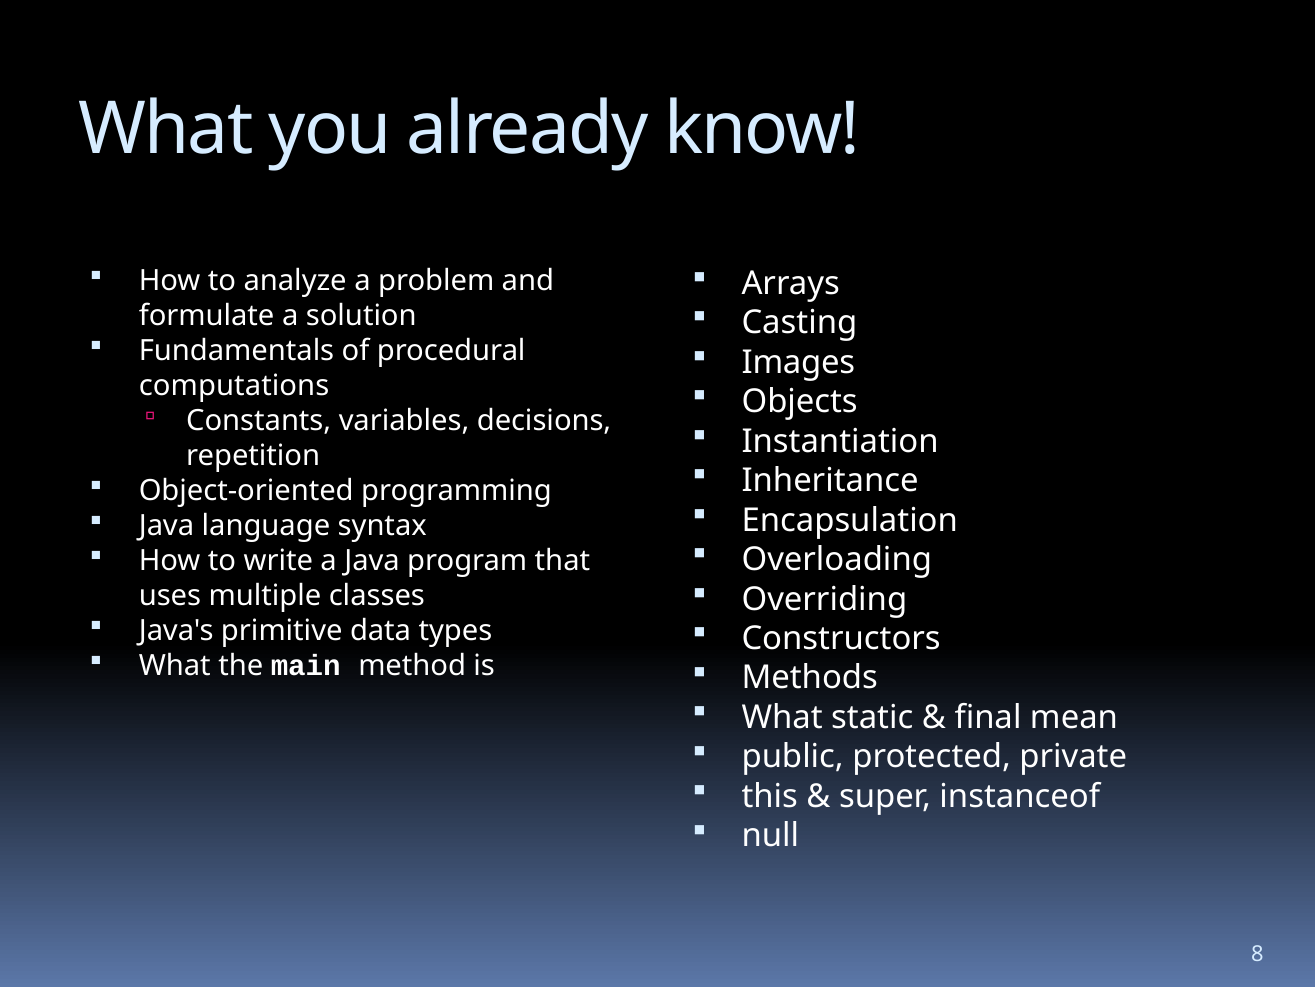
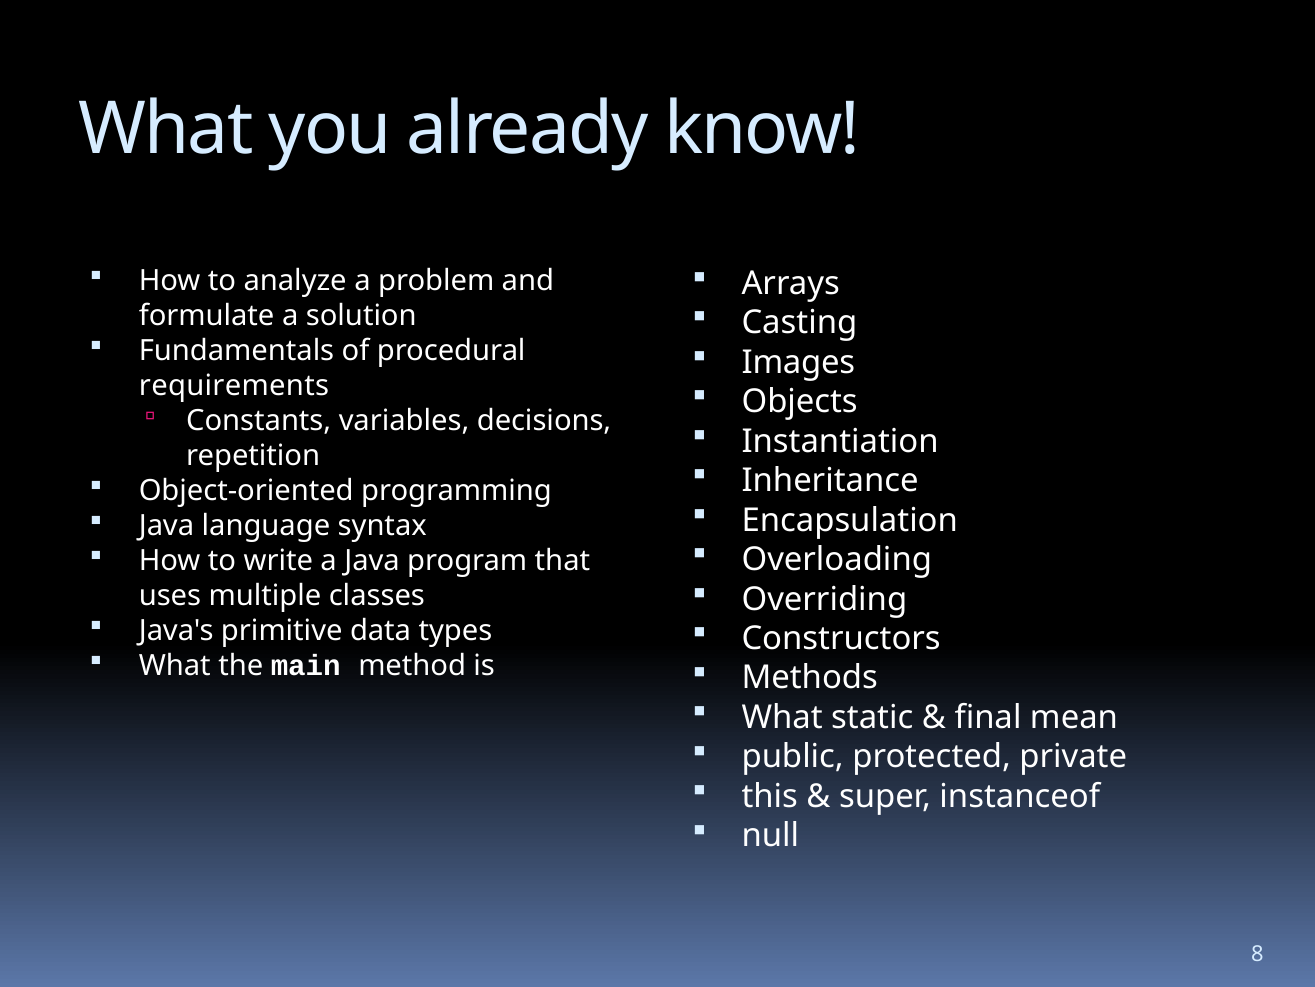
computations: computations -> requirements
